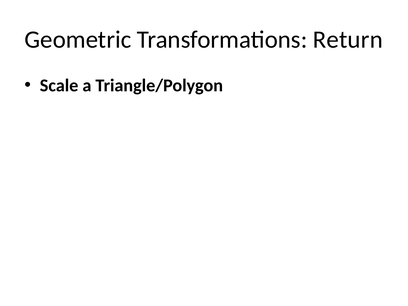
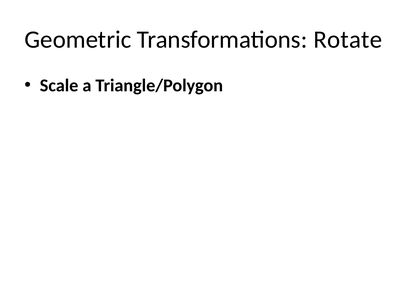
Return: Return -> Rotate
